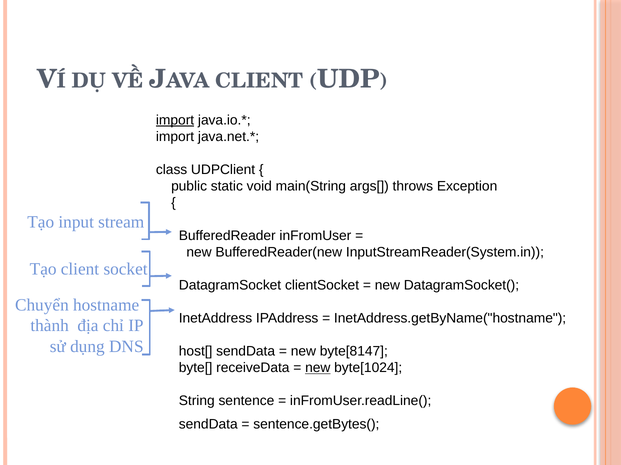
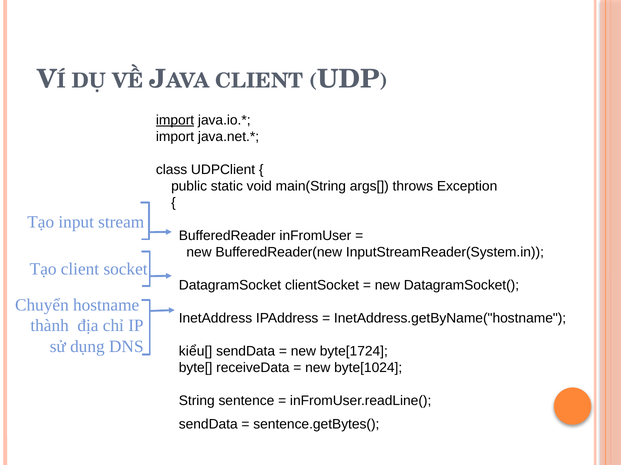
host[: host[ -> kiểu[
byte[8147: byte[8147 -> byte[1724
new at (318, 368) underline: present -> none
